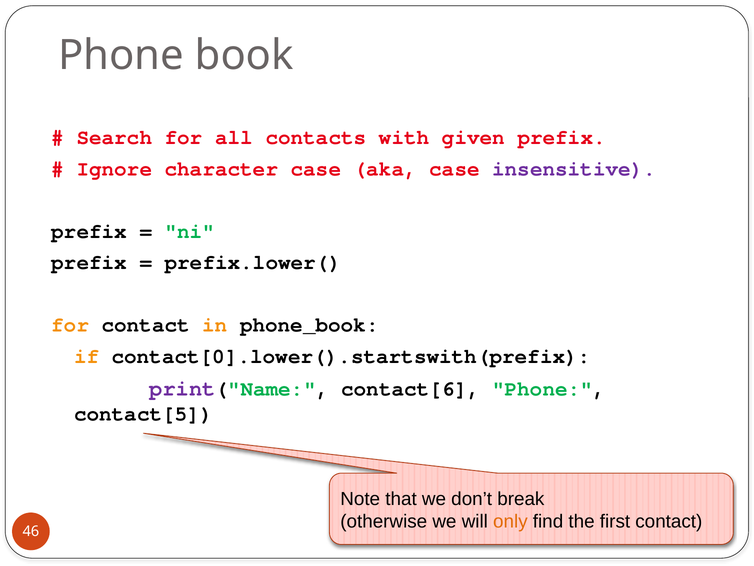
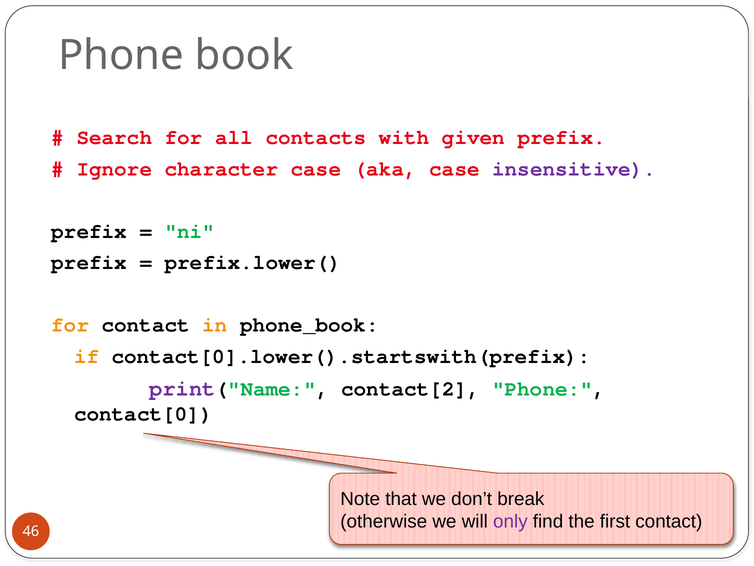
contact[6: contact[6 -> contact[2
contact[5: contact[5 -> contact[0
only colour: orange -> purple
